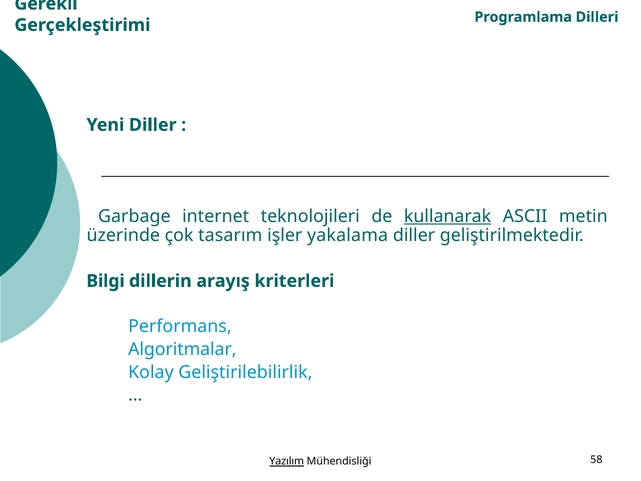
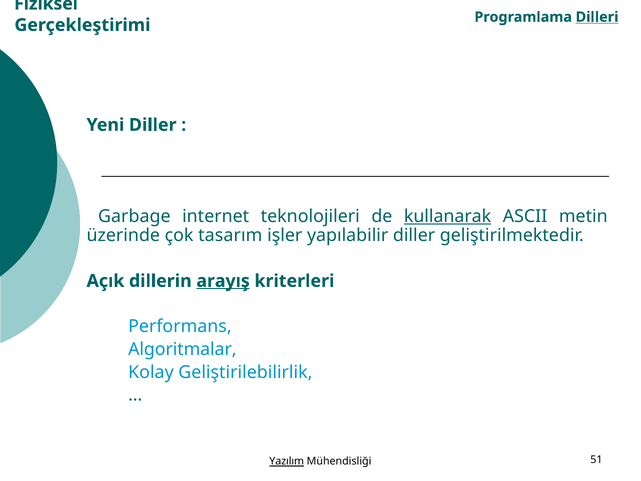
Gerekli: Gerekli -> Fiziksel
Dilleri underline: none -> present
yakalama: yakalama -> yapılabilir
Bilgi: Bilgi -> Açık
arayış underline: none -> present
58: 58 -> 51
